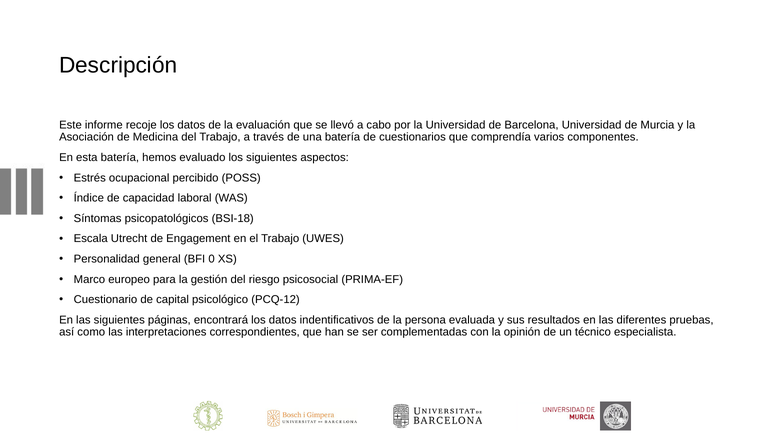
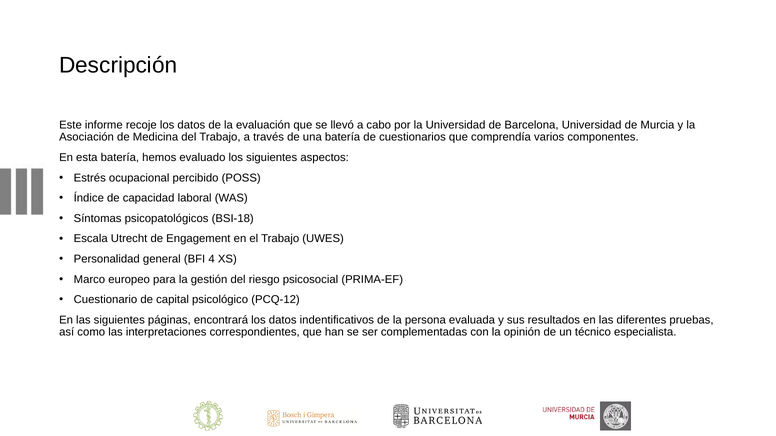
0: 0 -> 4
